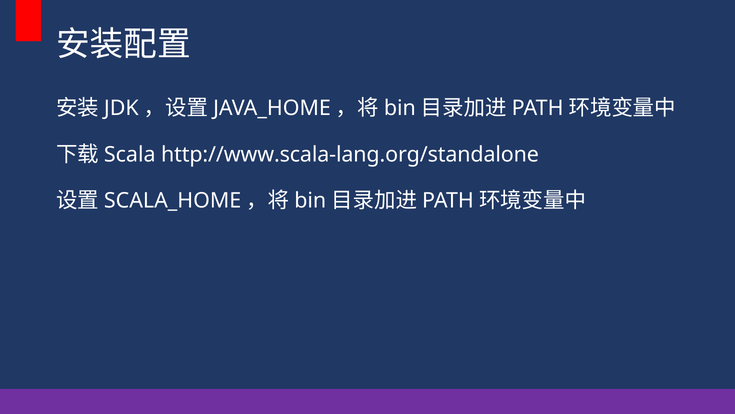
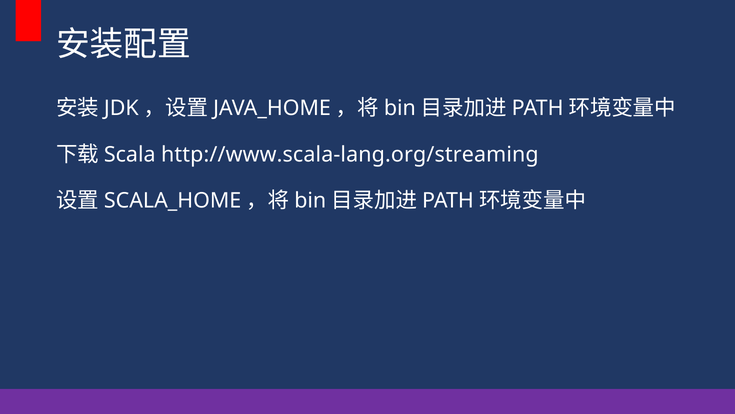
http://www.scala-lang.org/standalone: http://www.scala-lang.org/standalone -> http://www.scala-lang.org/streaming
